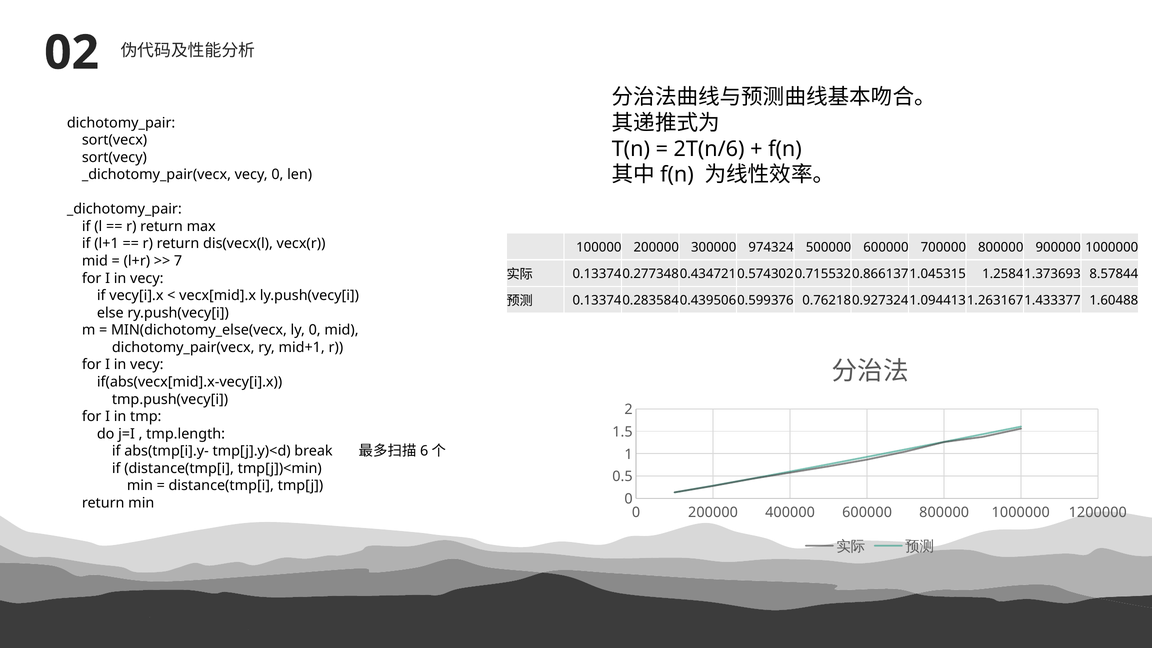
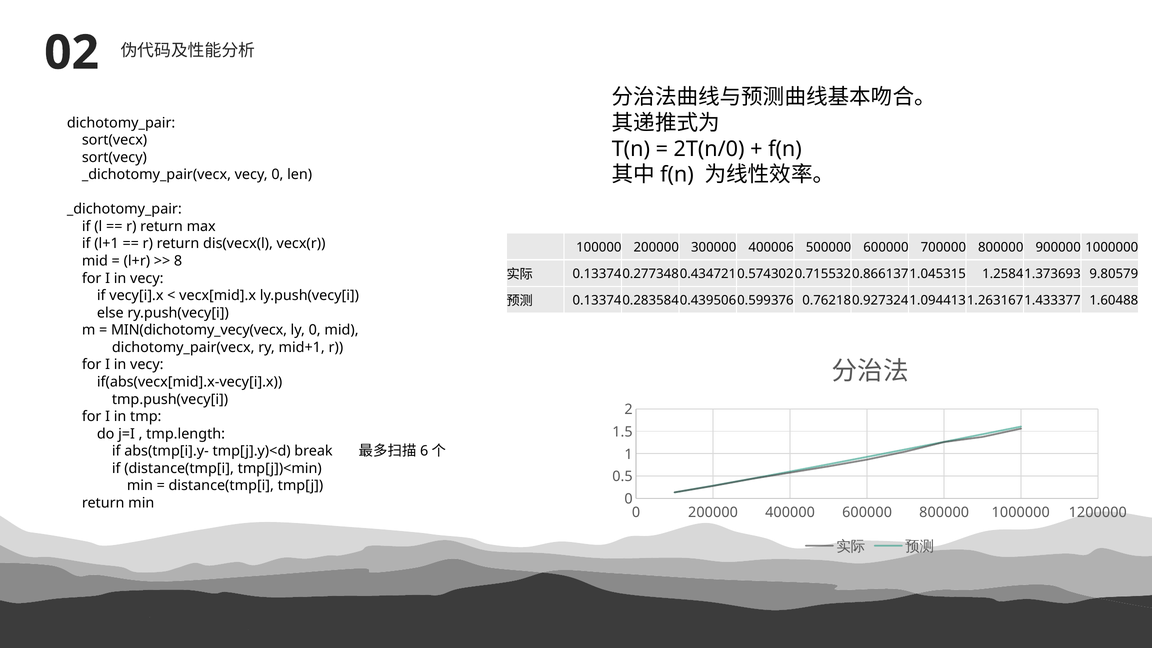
2T(n/6: 2T(n/6 -> 2T(n/0
974324: 974324 -> 400006
7: 7 -> 8
8.57844: 8.57844 -> 9.80579
MIN(dichotomy_else(vecx: MIN(dichotomy_else(vecx -> MIN(dichotomy_vecy(vecx
